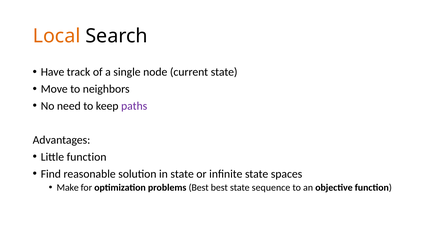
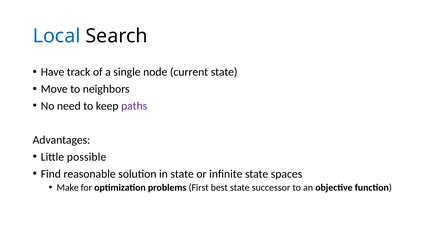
Local colour: orange -> blue
Little function: function -> possible
problems Best: Best -> First
sequence: sequence -> successor
